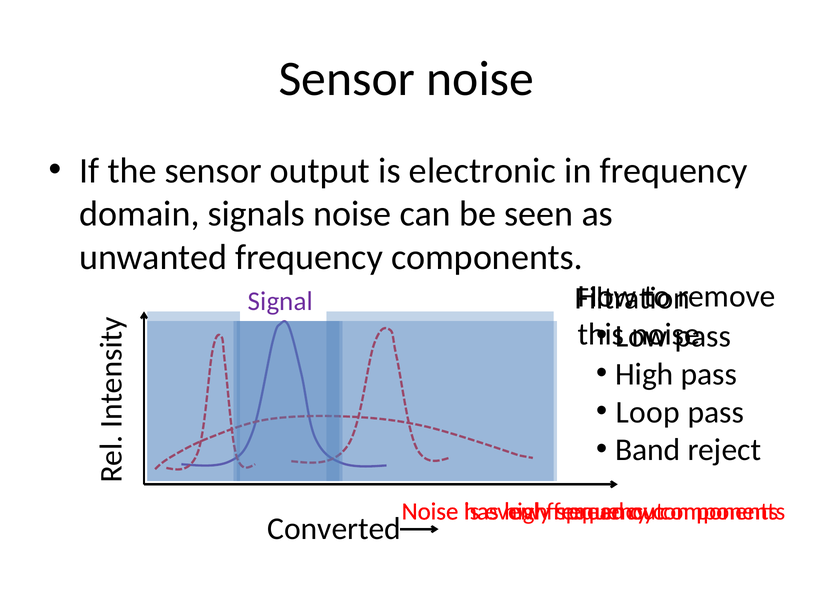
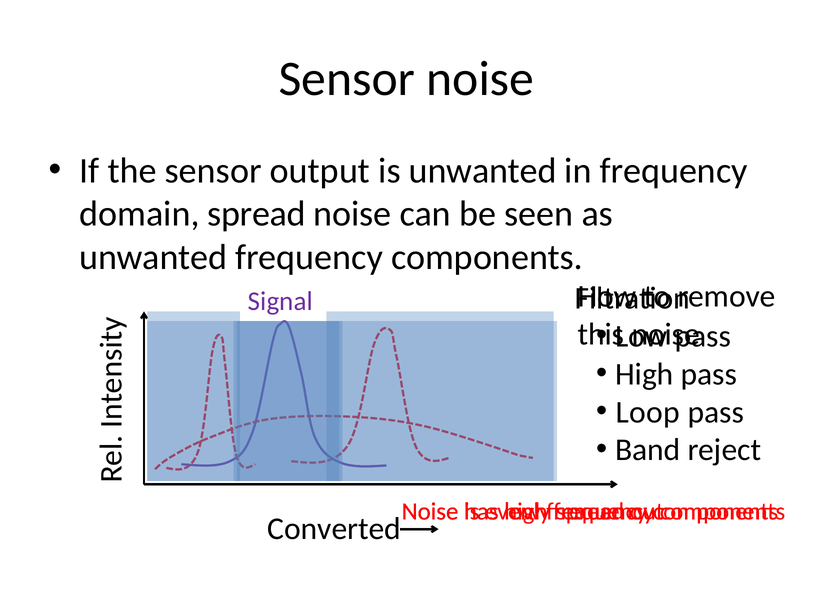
is electronic: electronic -> unwanted
domain signals: signals -> spread
